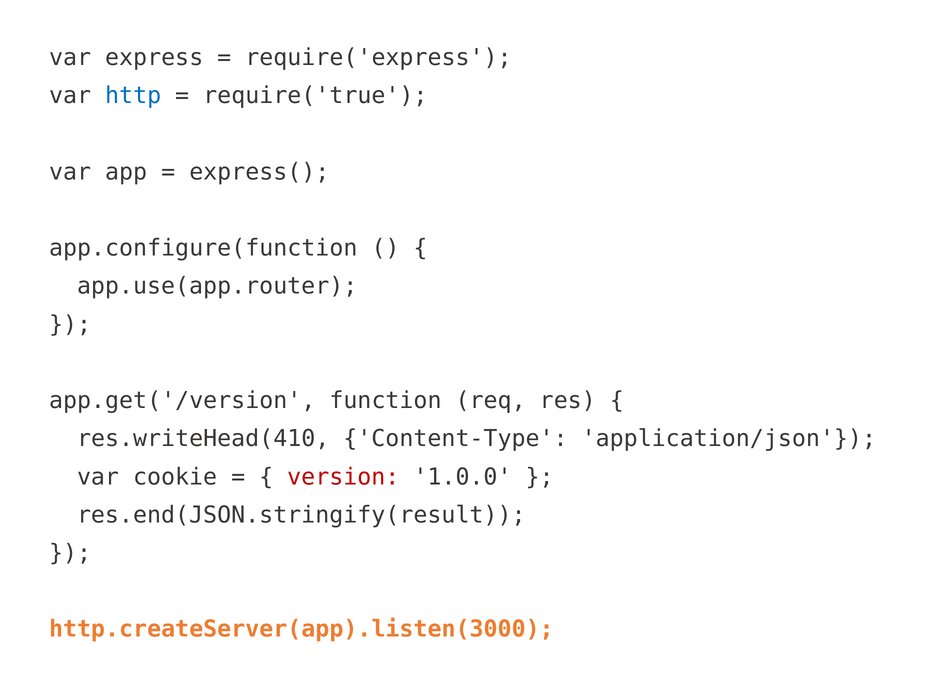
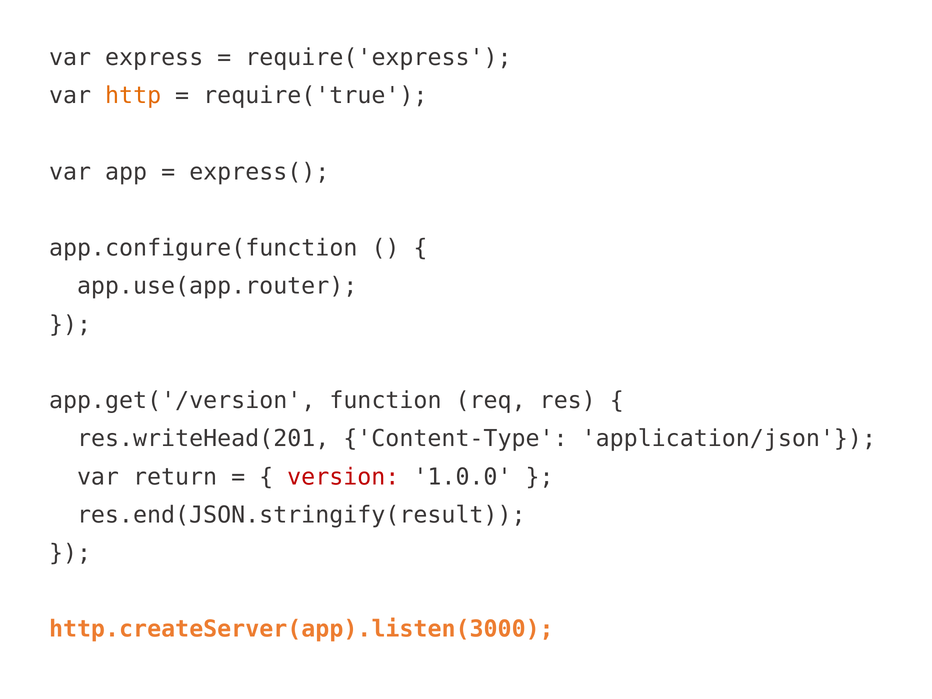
http colour: blue -> orange
res.writeHead(410: res.writeHead(410 -> res.writeHead(201
cookie: cookie -> return
